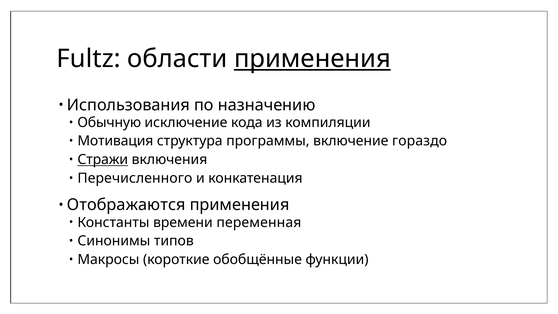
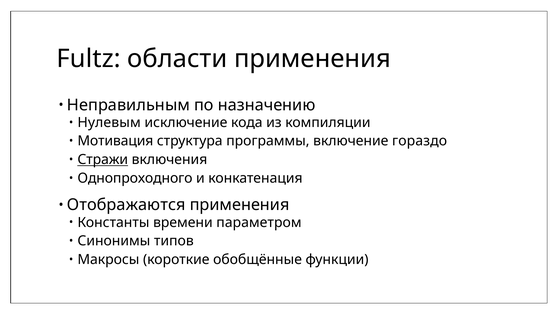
применения at (312, 59) underline: present -> none
Использования: Использования -> Неправильным
Обычную: Обычную -> Нулевым
Перечисленного: Перечисленного -> Однопроходного
переменная: переменная -> параметром
